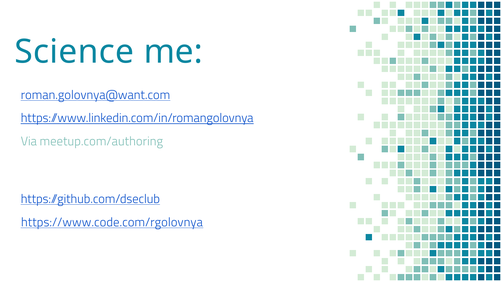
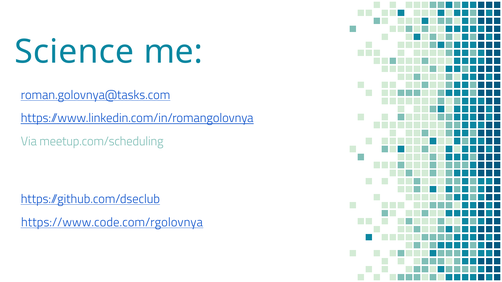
roman.golovnya@want.com: roman.golovnya@want.com -> roman.golovnya@tasks.com
meetup.com/authoring: meetup.com/authoring -> meetup.com/scheduling
